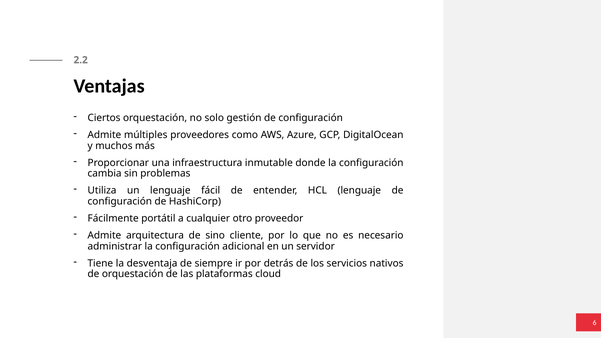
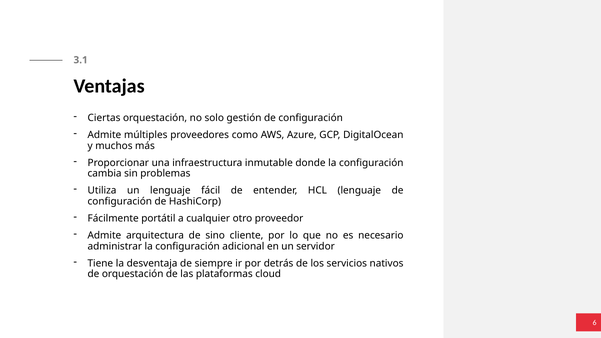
2.2: 2.2 -> 3.1
Ciertos: Ciertos -> Ciertas
